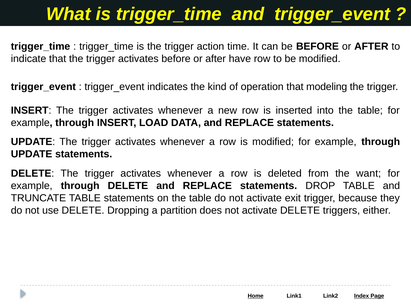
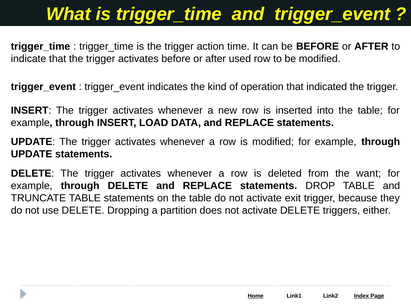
have: have -> used
modeling: modeling -> indicated
